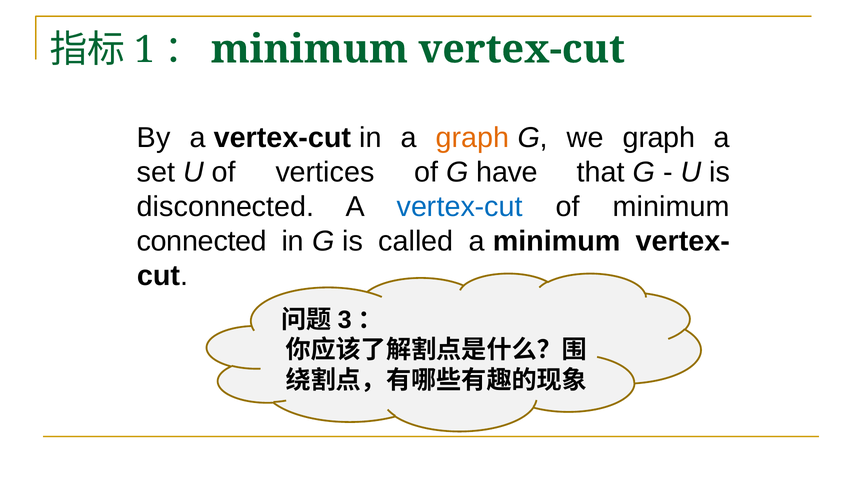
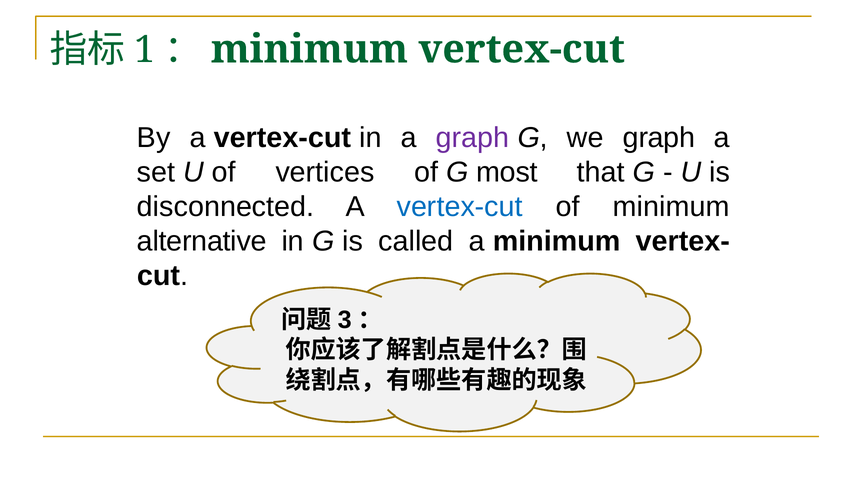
graph at (473, 138) colour: orange -> purple
have: have -> most
connected: connected -> alternative
